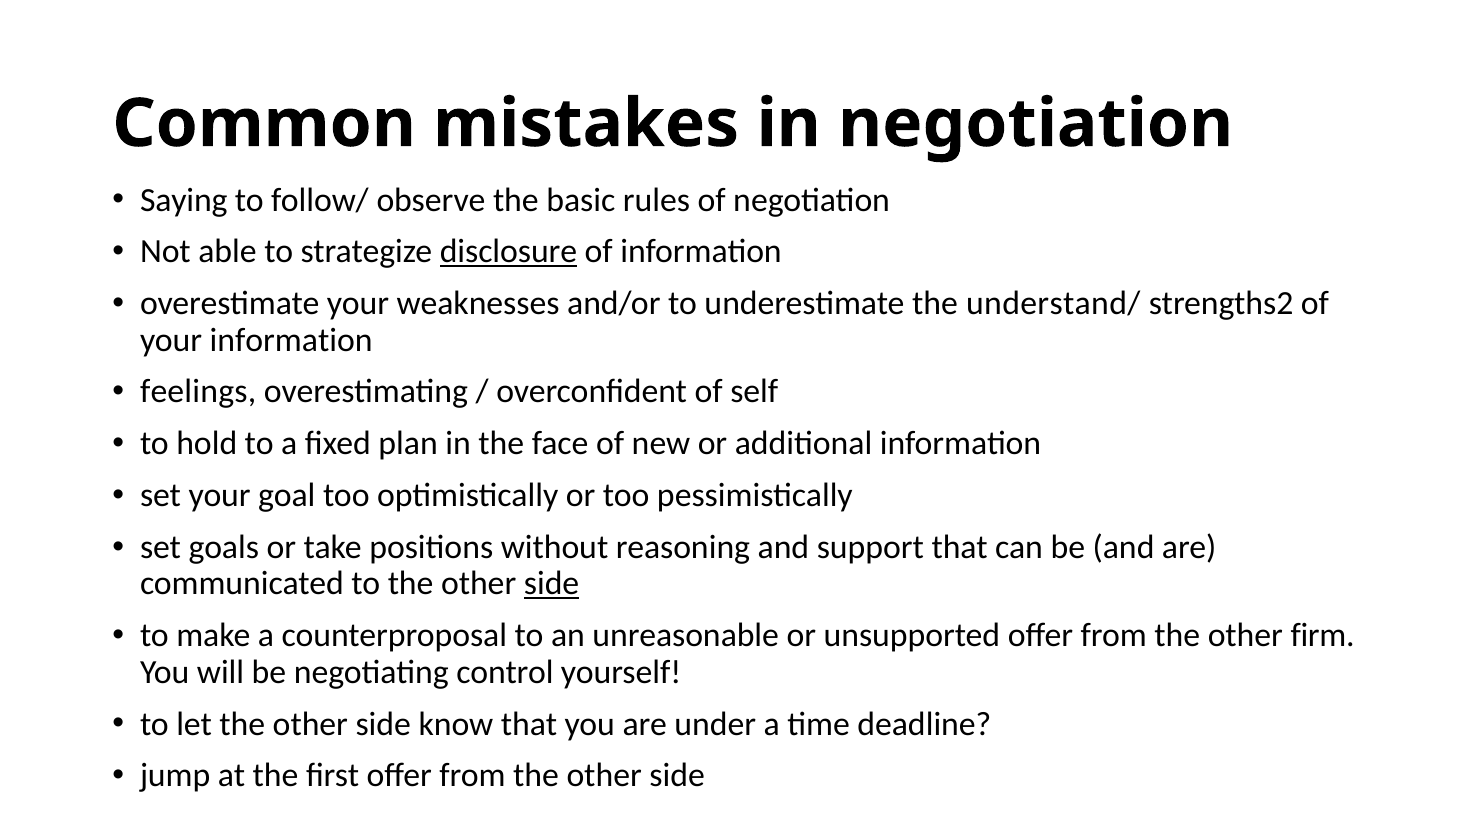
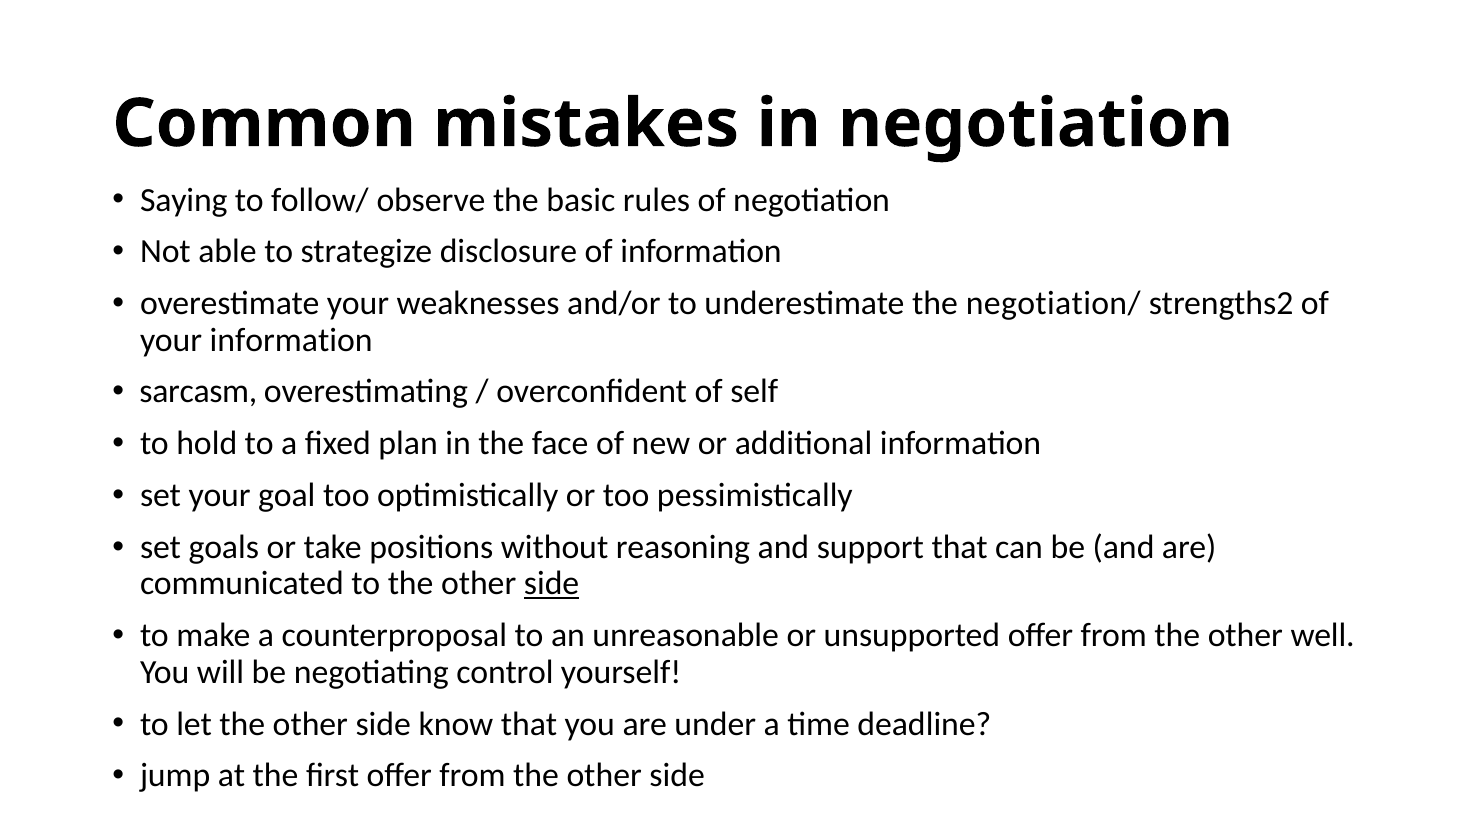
disclosure underline: present -> none
understand/: understand/ -> negotiation/
feelings: feelings -> sarcasm
firm: firm -> well
